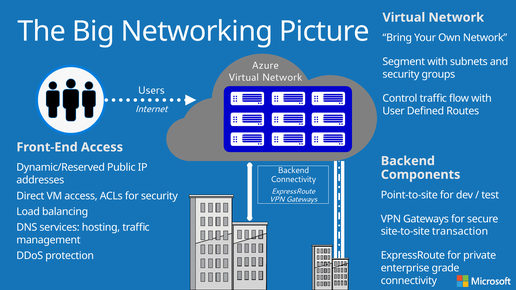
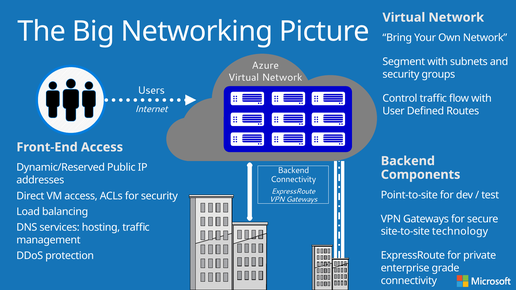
transaction: transaction -> technology
